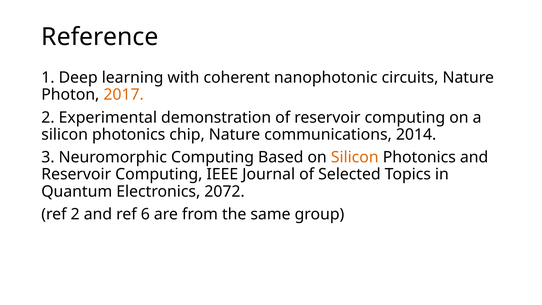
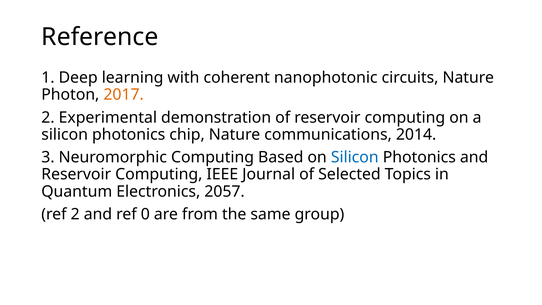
Silicon at (355, 157) colour: orange -> blue
2072: 2072 -> 2057
6: 6 -> 0
